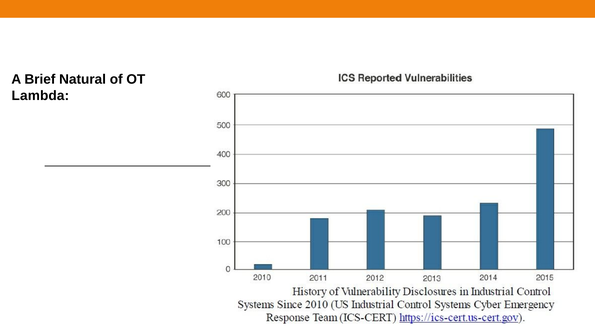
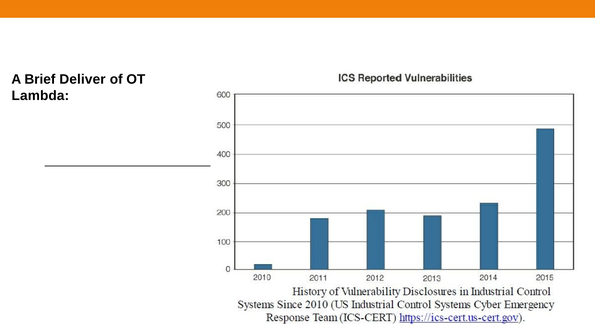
Natural: Natural -> Deliver
